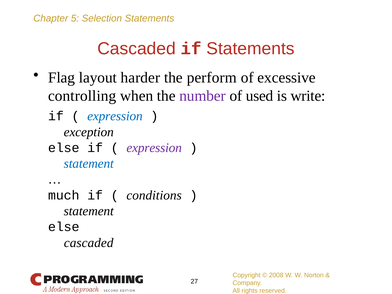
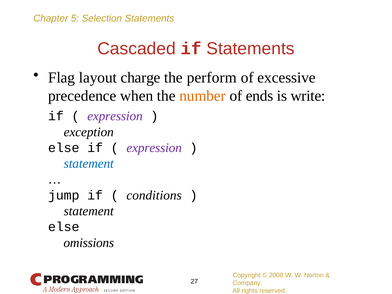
harder: harder -> charge
controlling: controlling -> precedence
number colour: purple -> orange
used: used -> ends
expression at (115, 116) colour: blue -> purple
much: much -> jump
cascaded at (89, 243): cascaded -> omissions
